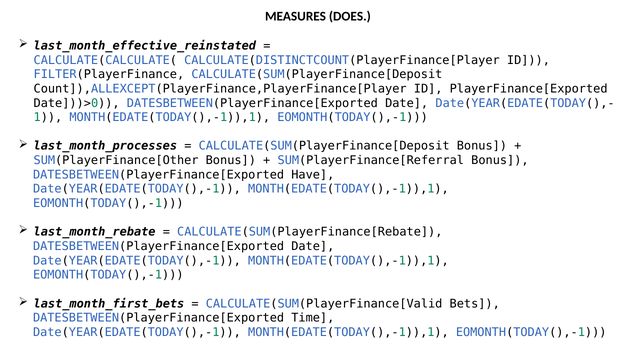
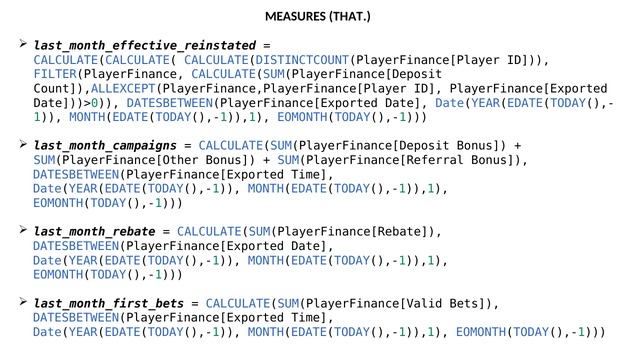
DOES: DOES -> THAT
last_month_processes: last_month_processes -> last_month_campaigns
Have at (313, 175): Have -> Time
